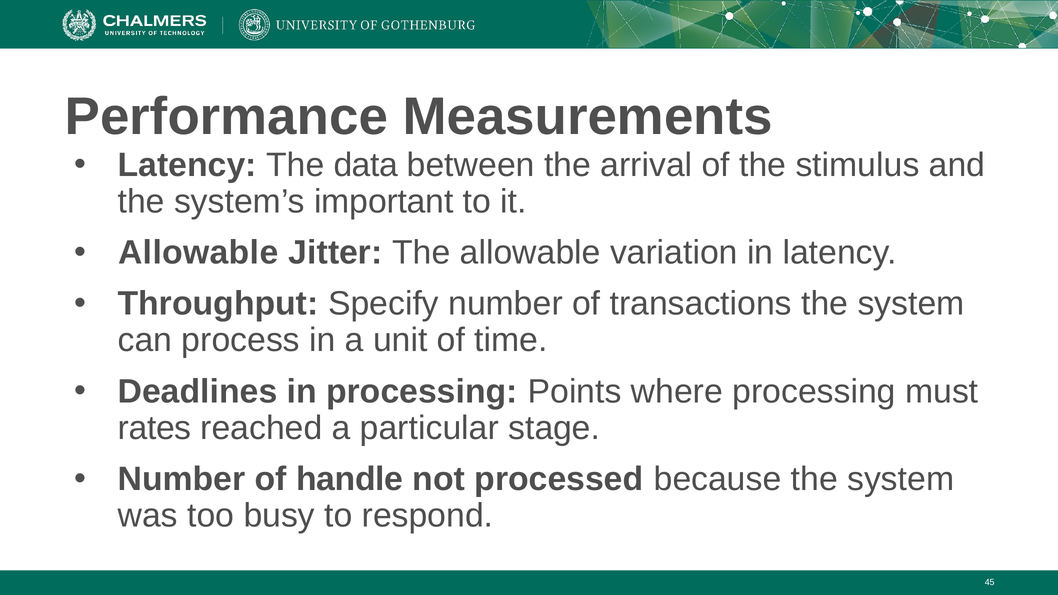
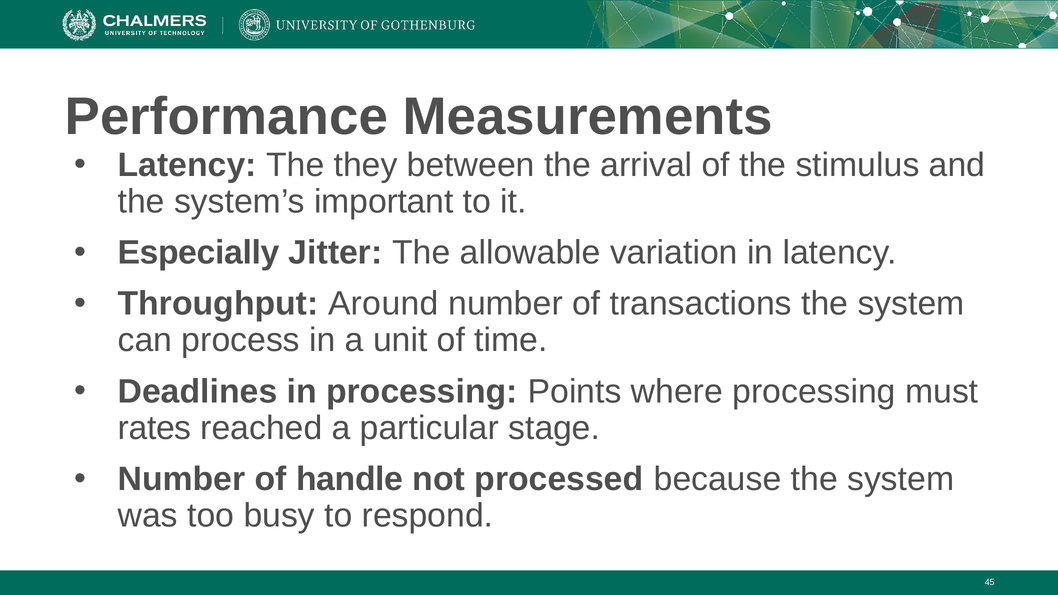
data: data -> they
Allowable at (198, 253): Allowable -> Especially
Specify: Specify -> Around
